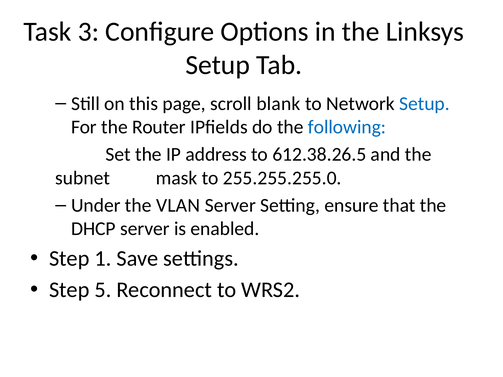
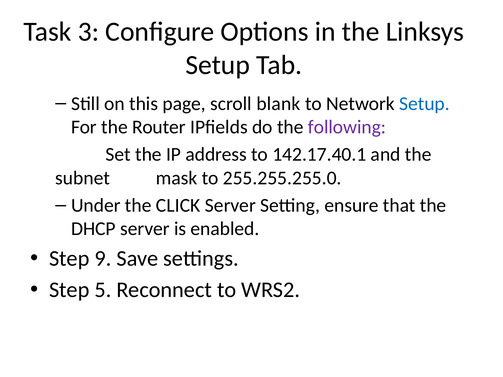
following colour: blue -> purple
612.38.26.5: 612.38.26.5 -> 142.17.40.1
VLAN: VLAN -> CLICK
1: 1 -> 9
